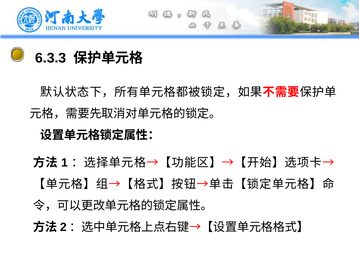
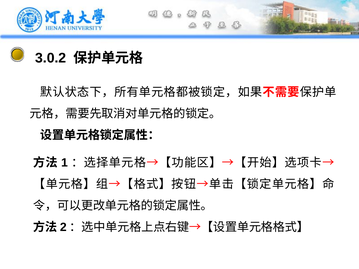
6.3.3: 6.3.3 -> 3.0.2
